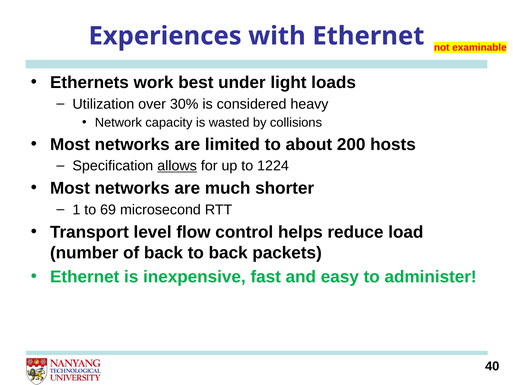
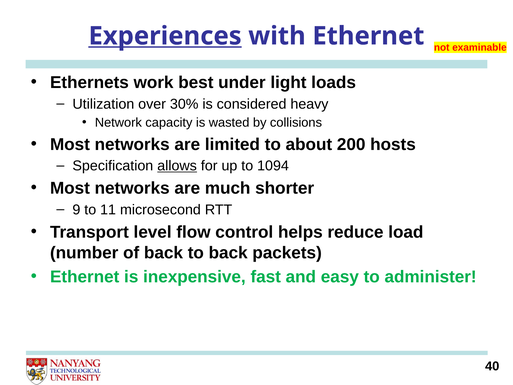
Experiences underline: none -> present
1224: 1224 -> 1094
1: 1 -> 9
69: 69 -> 11
